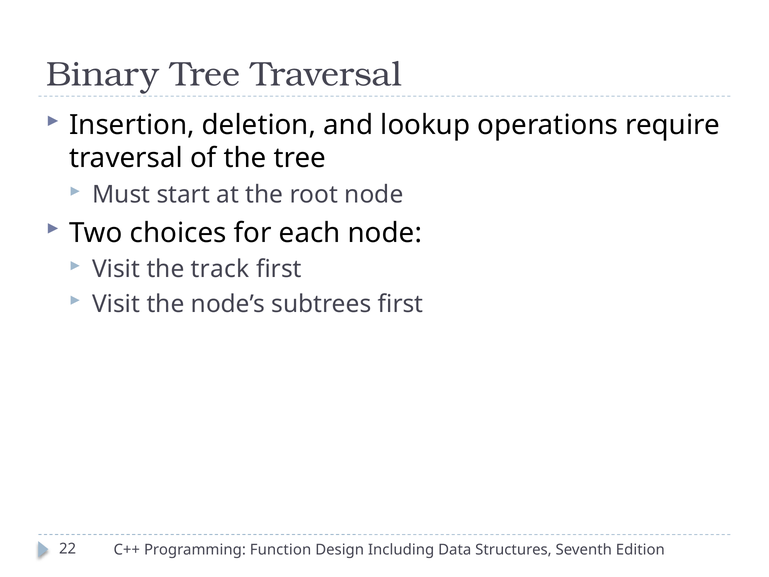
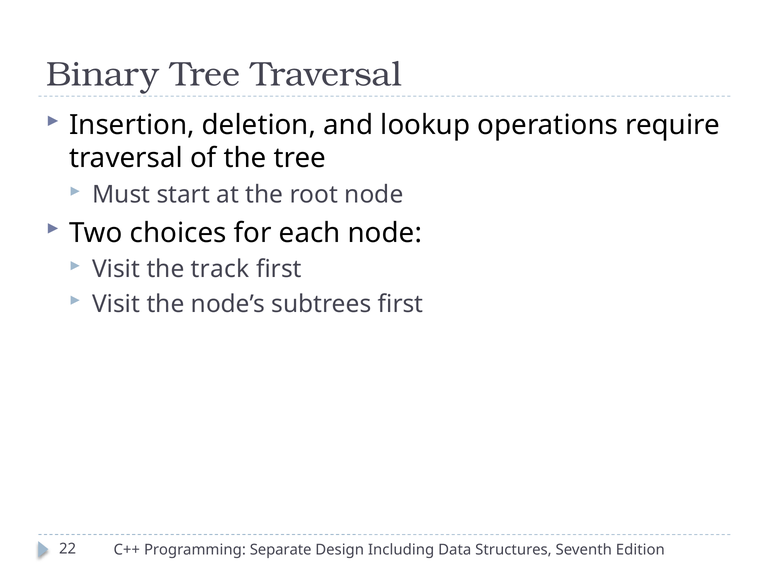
Function: Function -> Separate
